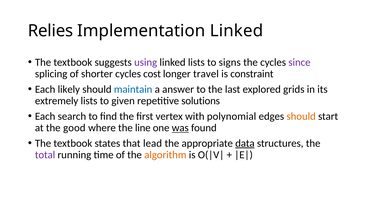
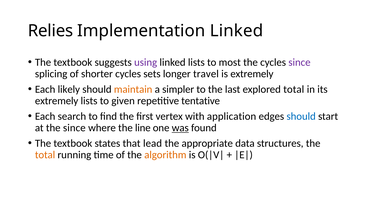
signs: signs -> most
cost: cost -> sets
is constraint: constraint -> extremely
maintain colour: blue -> orange
answer: answer -> simpler
explored grids: grids -> total
solutions: solutions -> tentative
polynomial: polynomial -> application
should at (301, 116) colour: orange -> blue
the good: good -> since
data underline: present -> none
total at (45, 155) colour: purple -> orange
